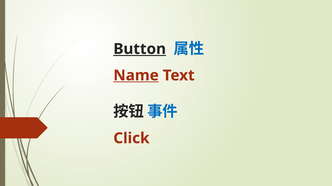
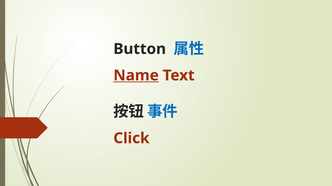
Button underline: present -> none
